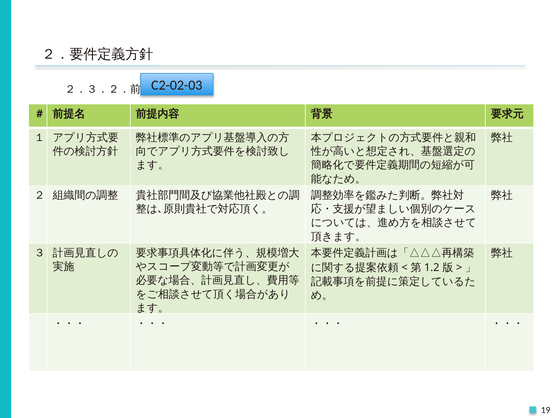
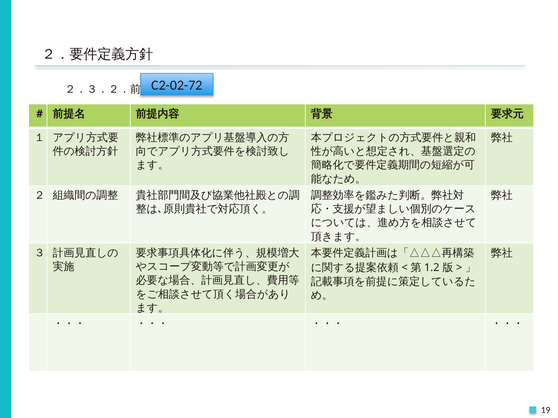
C2-02-03: C2-02-03 -> C2-02-72
